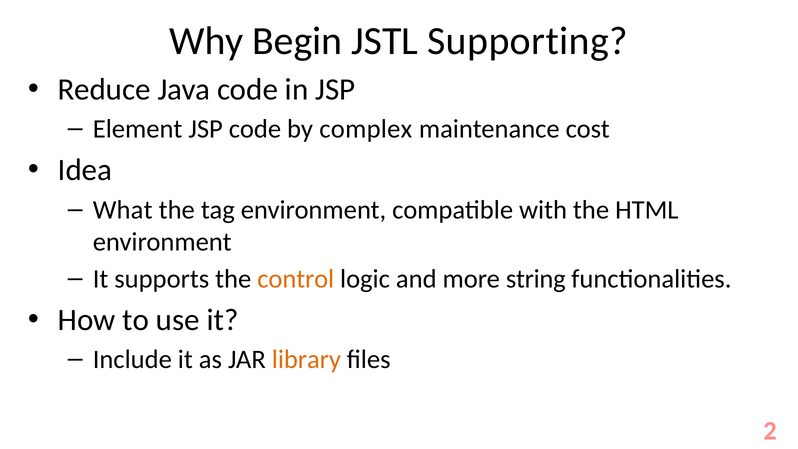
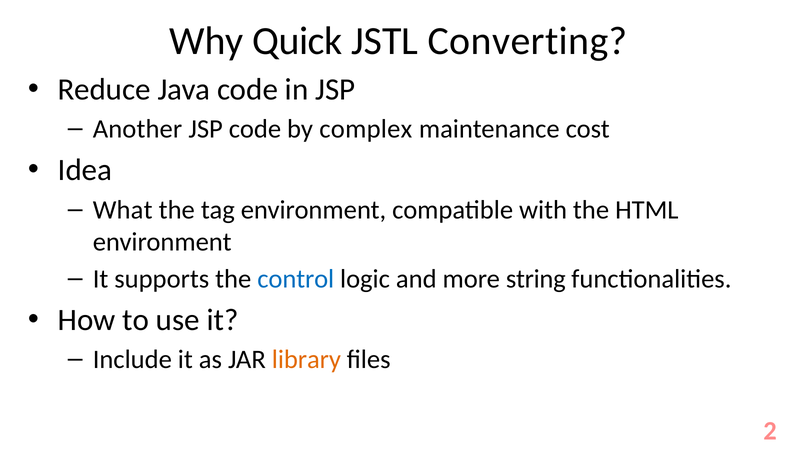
Begin: Begin -> Quick
Supporting: Supporting -> Converting
Element: Element -> Another
control colour: orange -> blue
